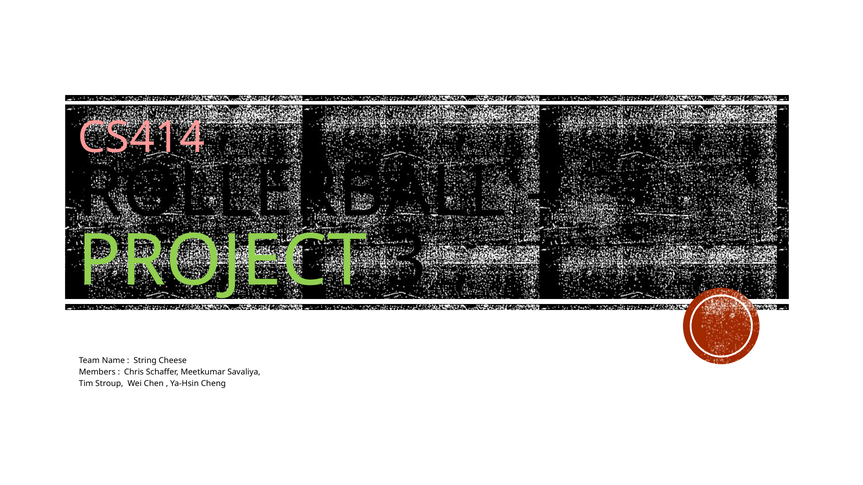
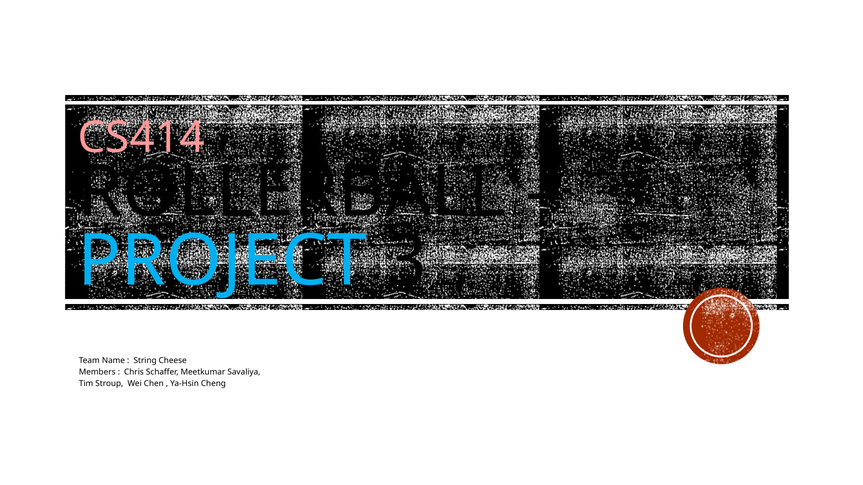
PROJECT colour: light green -> light blue
